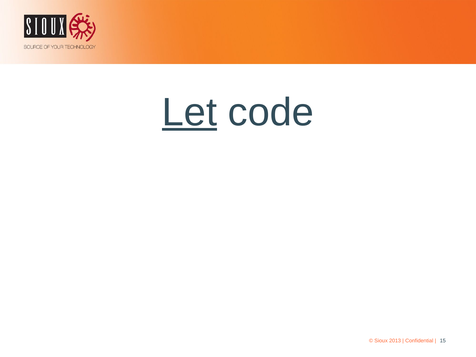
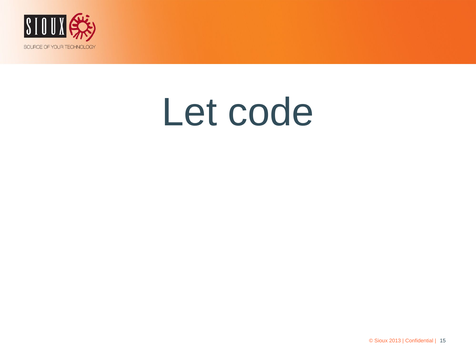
Let underline: present -> none
